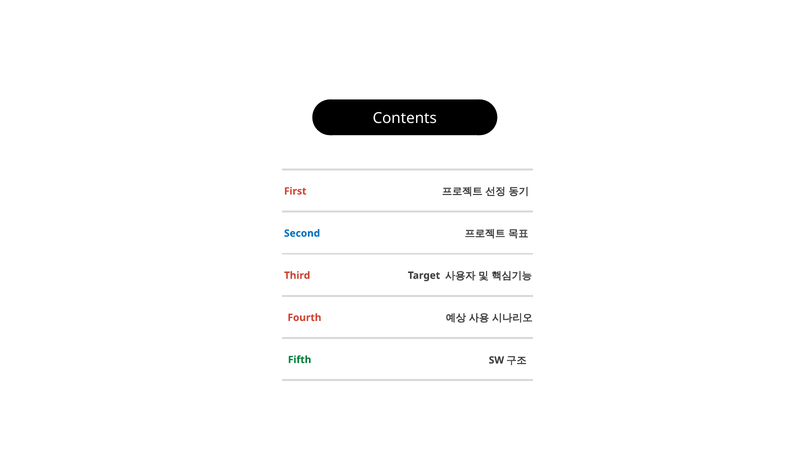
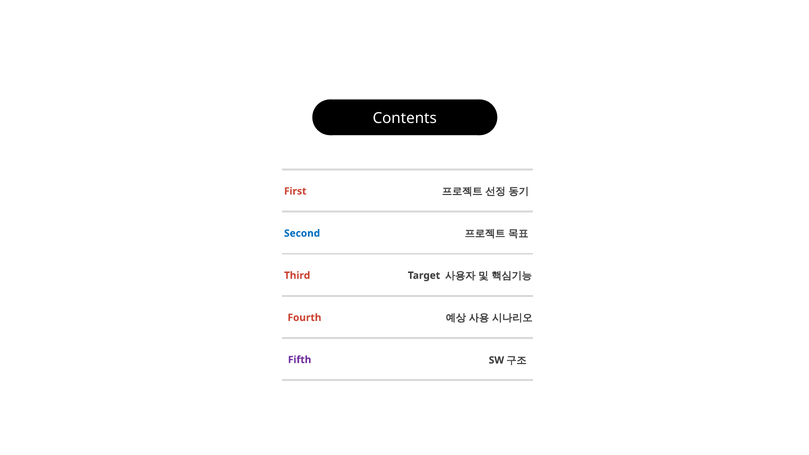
Fifth colour: green -> purple
